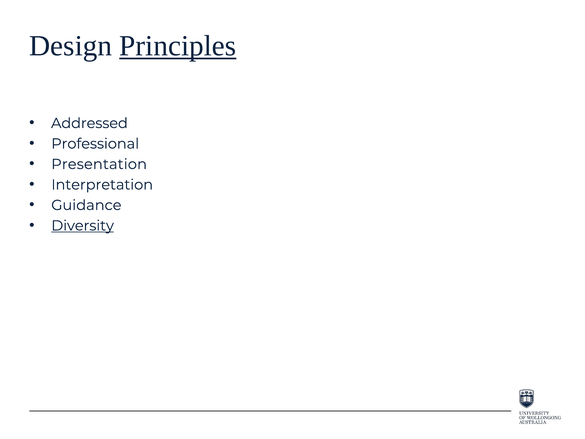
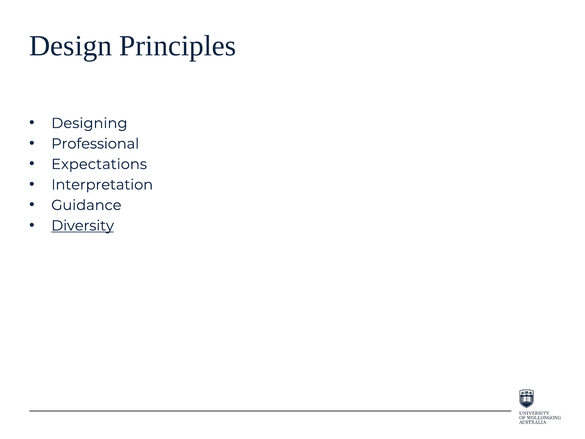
Principles underline: present -> none
Addressed: Addressed -> Designing
Presentation: Presentation -> Expectations
